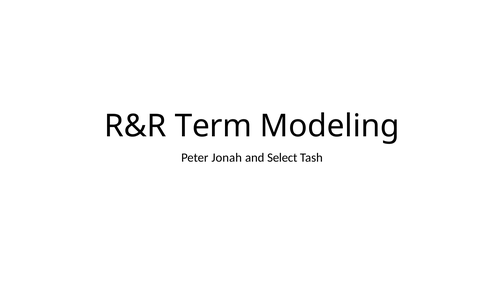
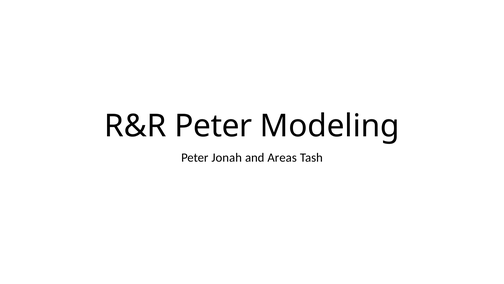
R&R Term: Term -> Peter
Select: Select -> Areas
